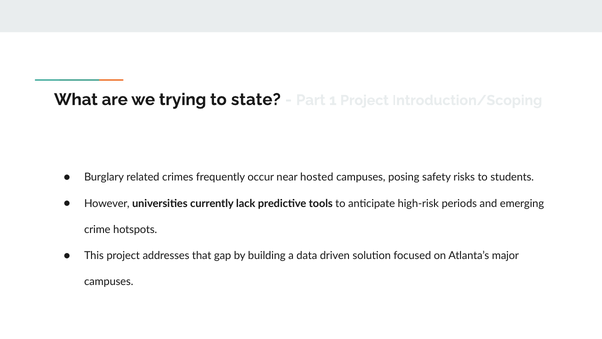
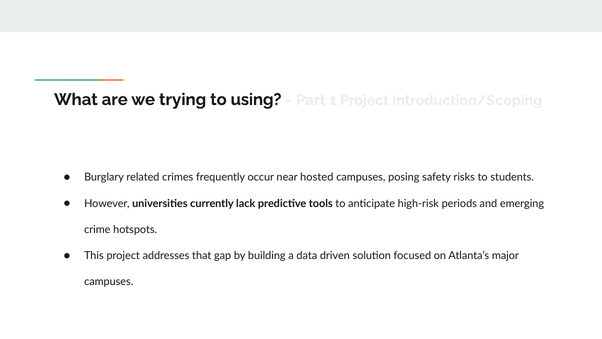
state: state -> using
